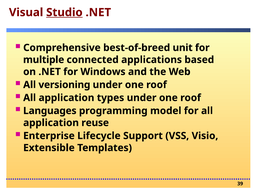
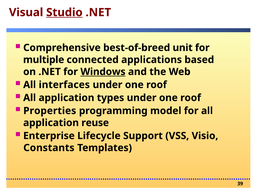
Windows underline: none -> present
versioning: versioning -> interfaces
Languages: Languages -> Properties
Extensible: Extensible -> Constants
